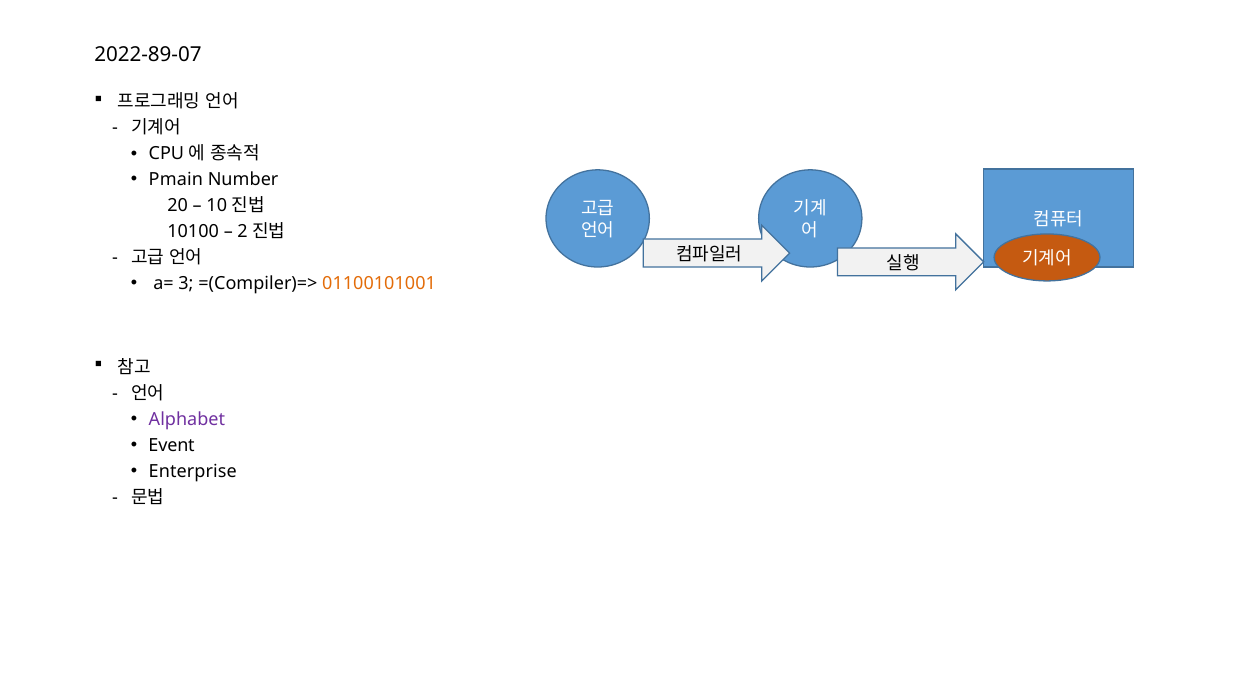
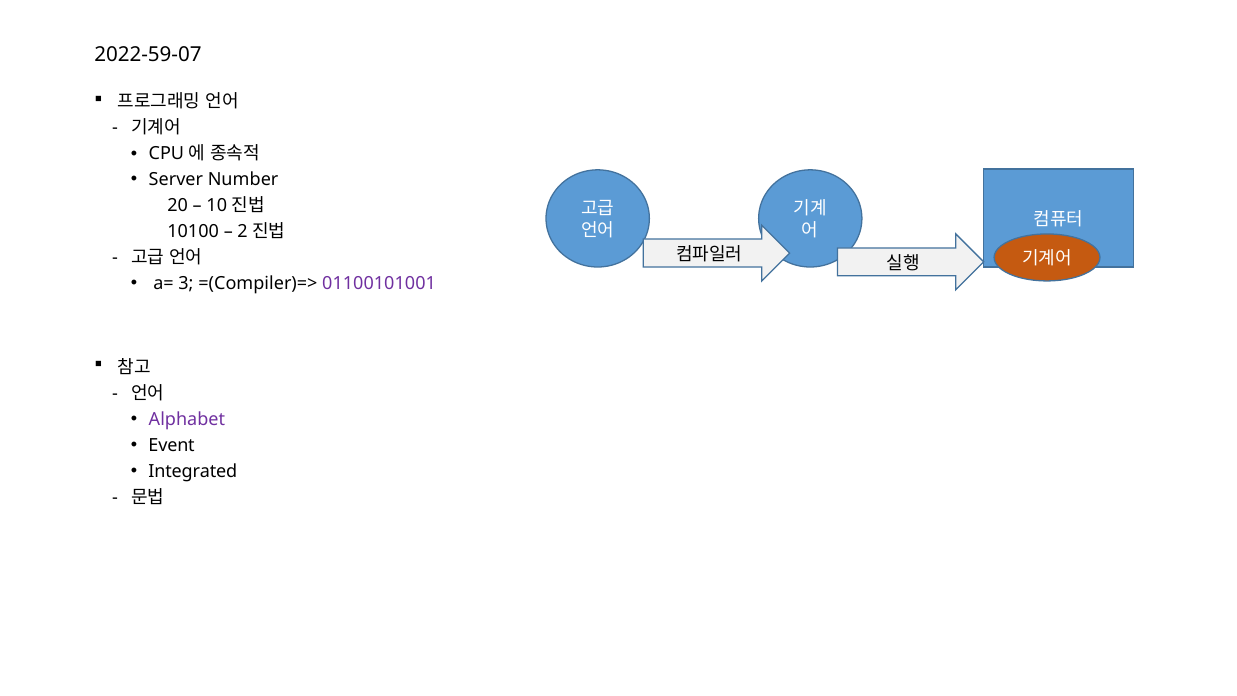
2022-89-07: 2022-89-07 -> 2022-59-07
Pmain: Pmain -> Server
01100101001 colour: orange -> purple
Enterprise: Enterprise -> Integrated
